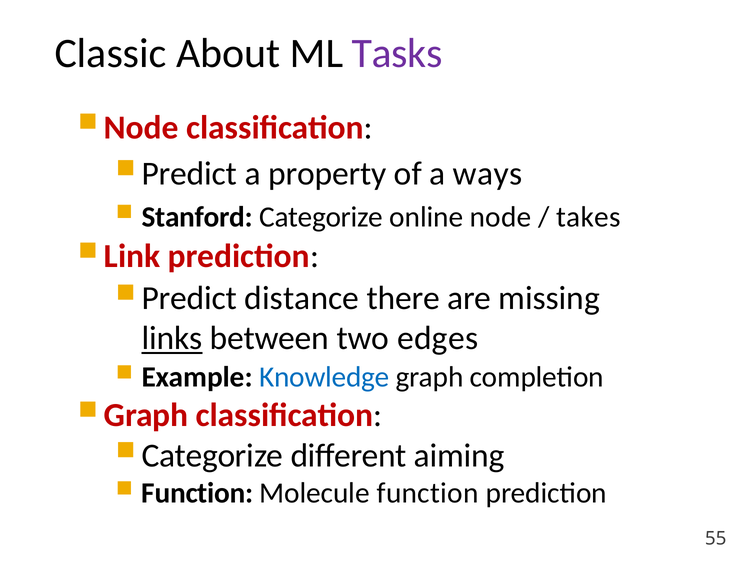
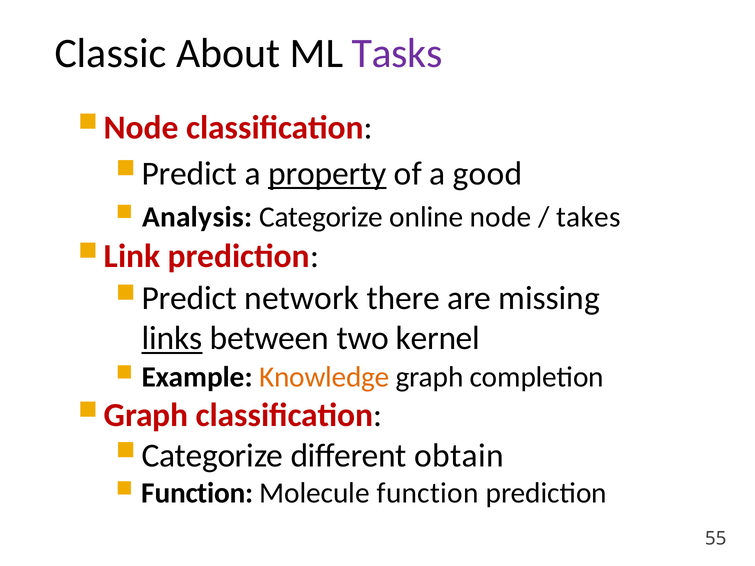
property underline: none -> present
ways: ways -> good
Stanford: Stanford -> Analysis
distance: distance -> network
edges: edges -> kernel
Knowledge colour: blue -> orange
aiming: aiming -> obtain
